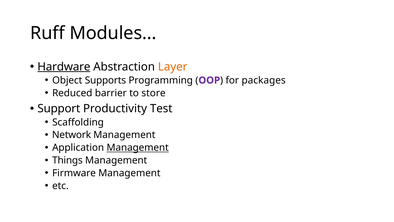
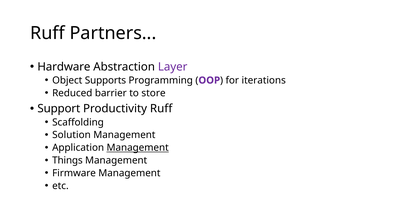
Modules: Modules -> Partners
Hardware underline: present -> none
Layer colour: orange -> purple
packages: packages -> iterations
Productivity Test: Test -> Ruff
Network: Network -> Solution
